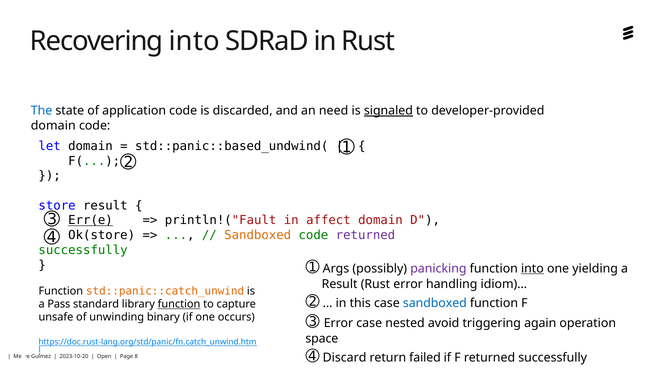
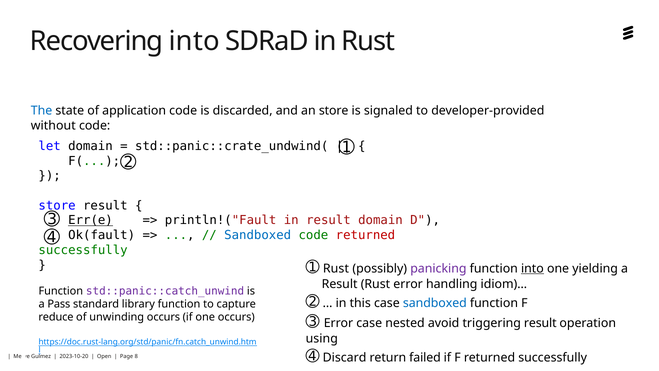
an need: need -> store
signaled underline: present -> none
domain at (53, 125): domain -> without
std::panic::based_undwind(: std::panic::based_undwind( -> std::panic::crate_undwind(
in affect: affect -> result
Ok(store: Ok(store -> Ok(fault
Sandboxed at (258, 235) colour: orange -> blue
returned at (365, 235) colour: purple -> red
➀ Args: Args -> Rust
std::panic::catch_unwind colour: orange -> purple
function at (179, 304) underline: present -> none
unsafe: unsafe -> reduce
unwinding binary: binary -> occurs
triggering again: again -> result
space: space -> using
